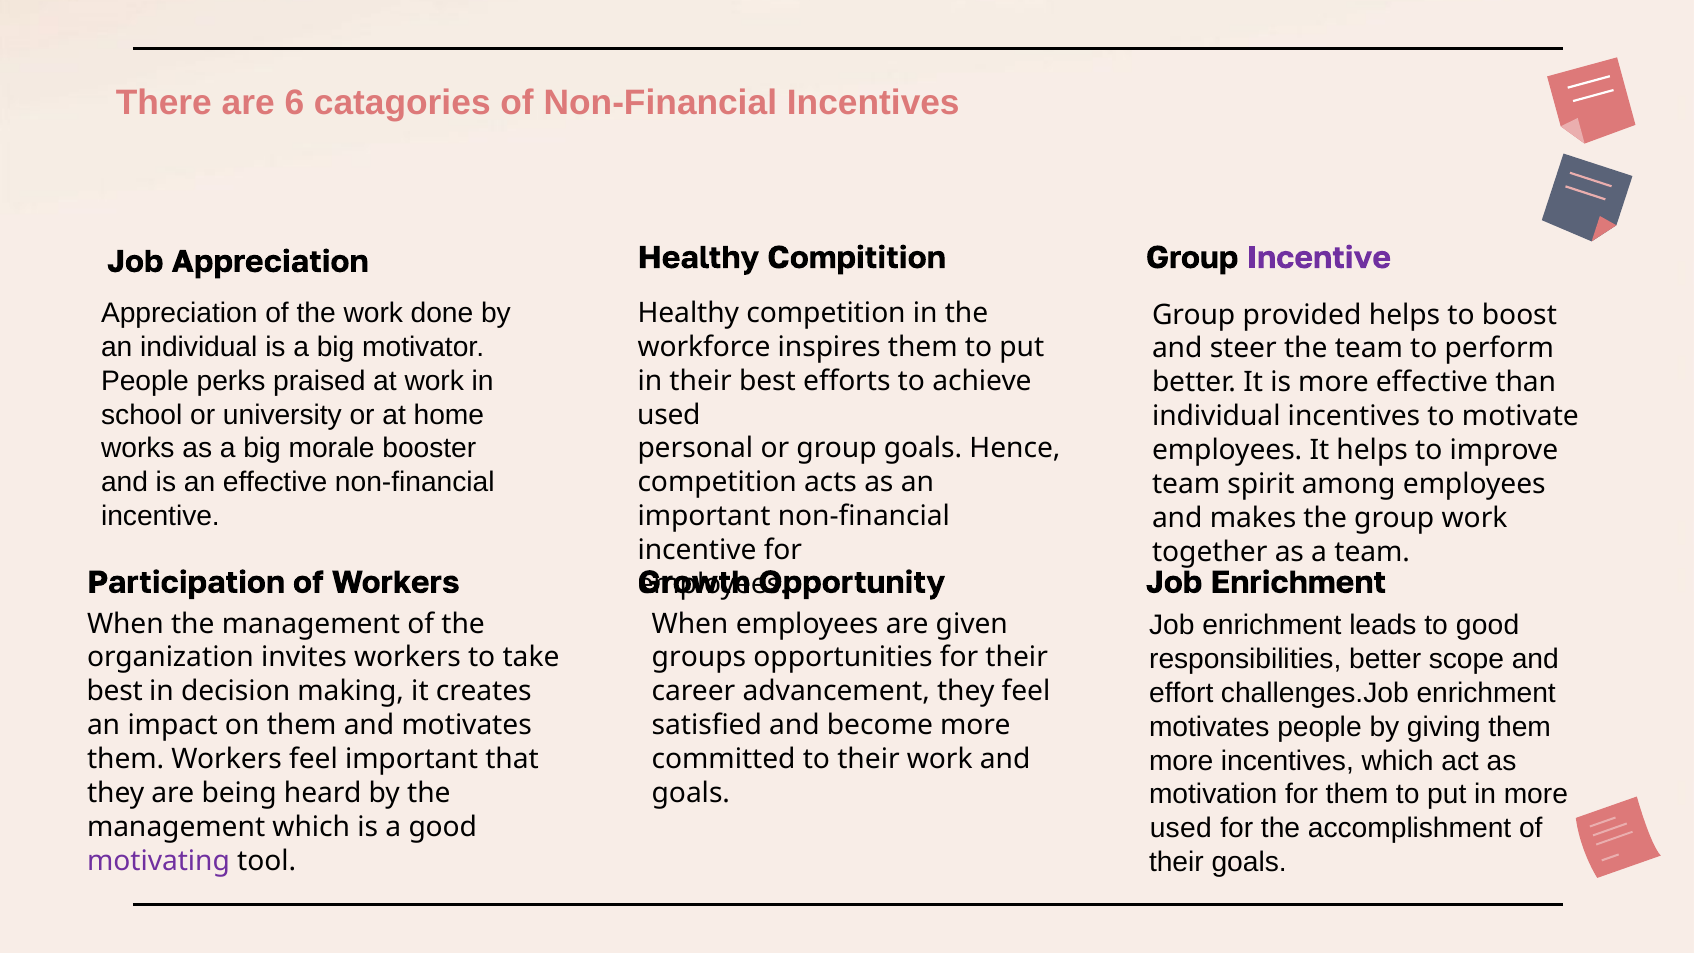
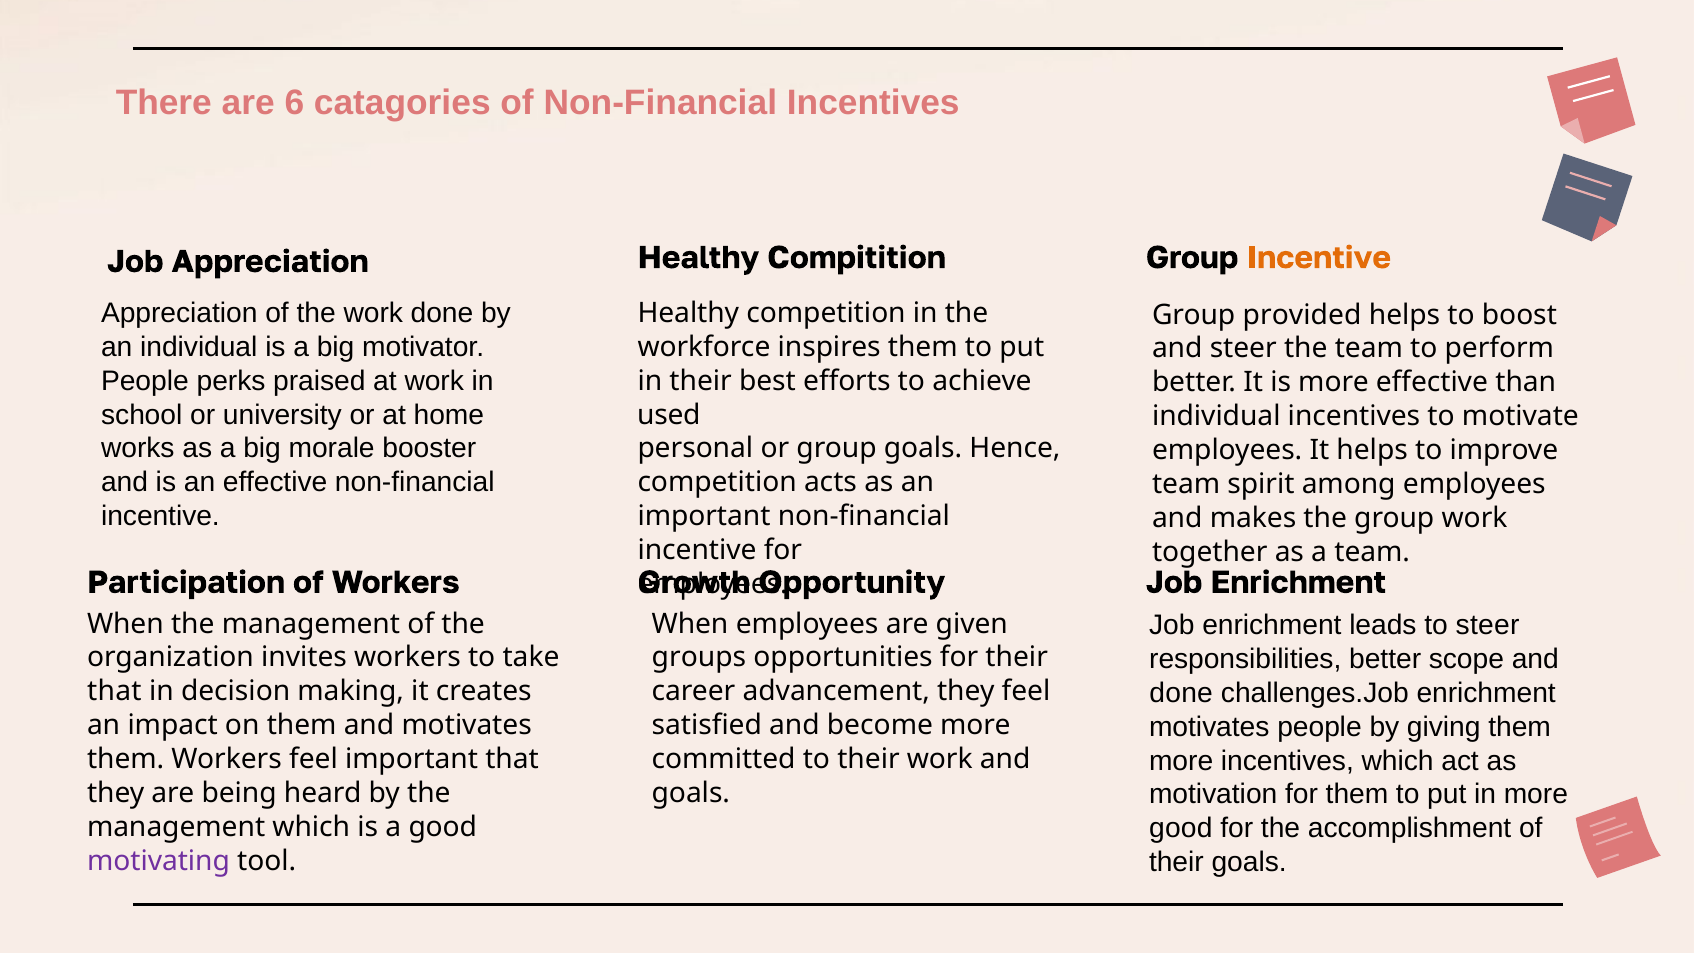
Incentive at (1319, 258) colour: purple -> orange
to good: good -> steer
effort at (1181, 693): effort -> done
best at (115, 691): best -> that
used at (1181, 828): used -> good
